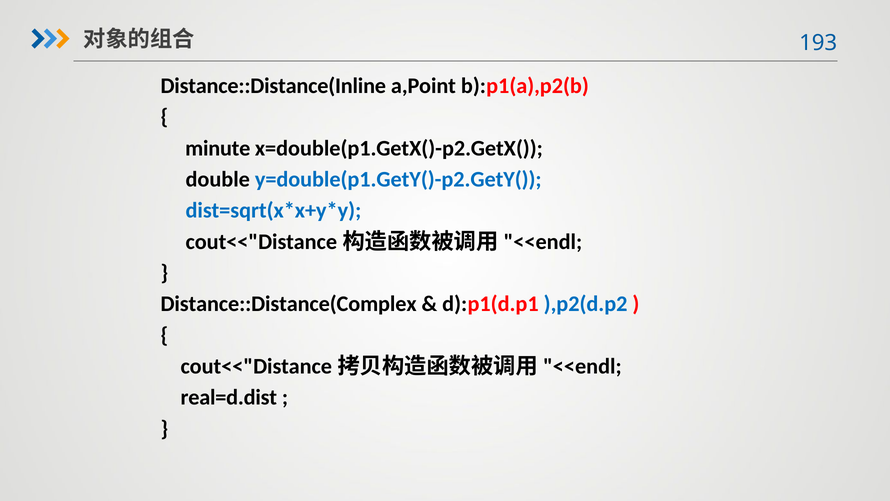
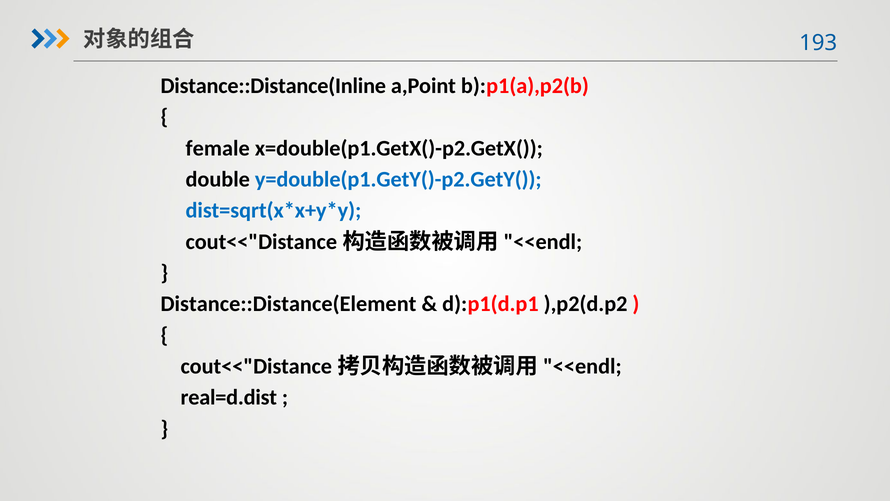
minute: minute -> female
Distance::Distance(Complex: Distance::Distance(Complex -> Distance::Distance(Element
),p2(d.p2 colour: blue -> black
